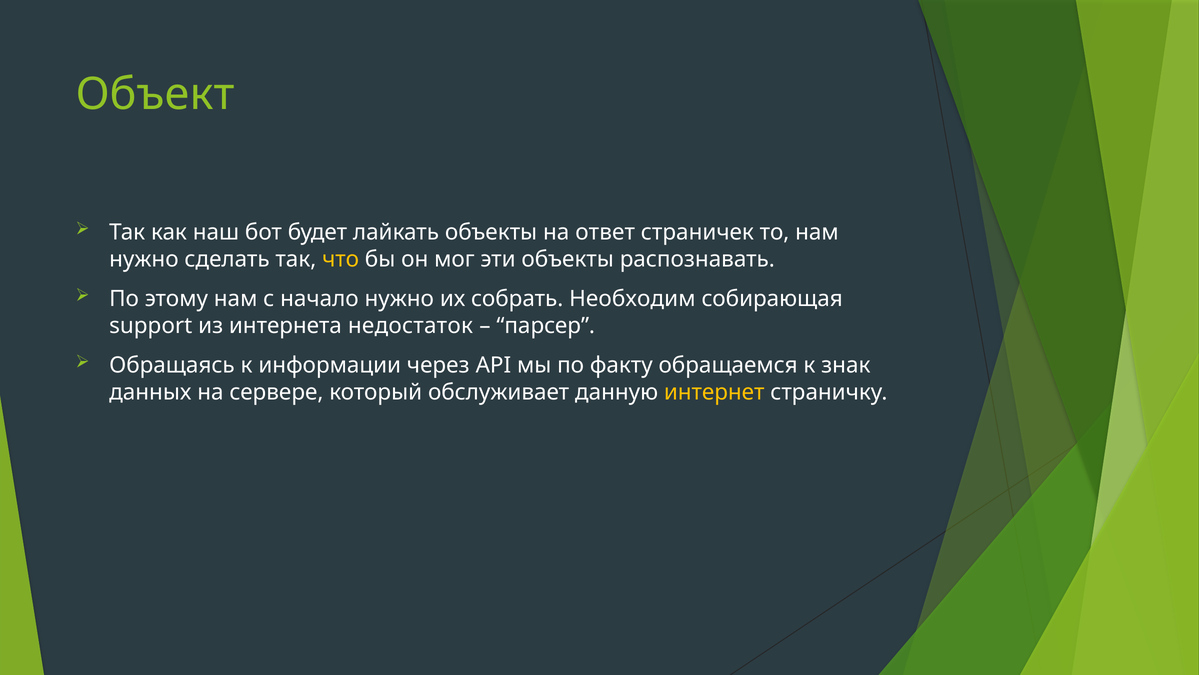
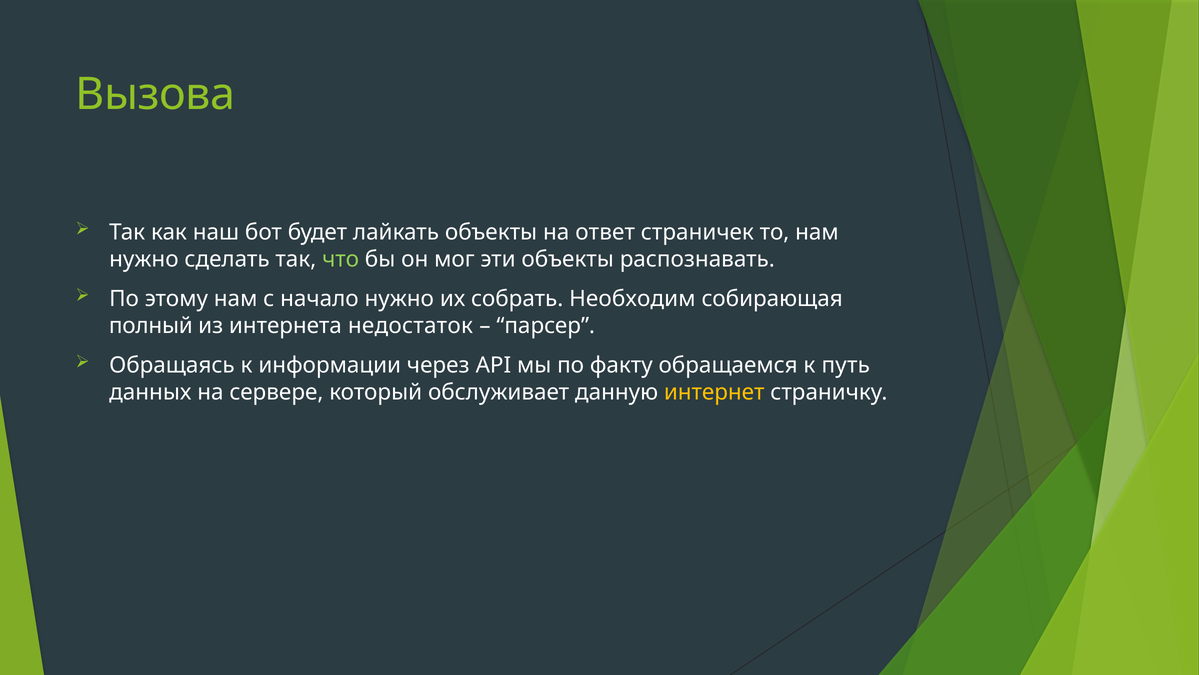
Объект: Объект -> Вызова
что colour: yellow -> light green
support: support -> полный
знак: знак -> путь
